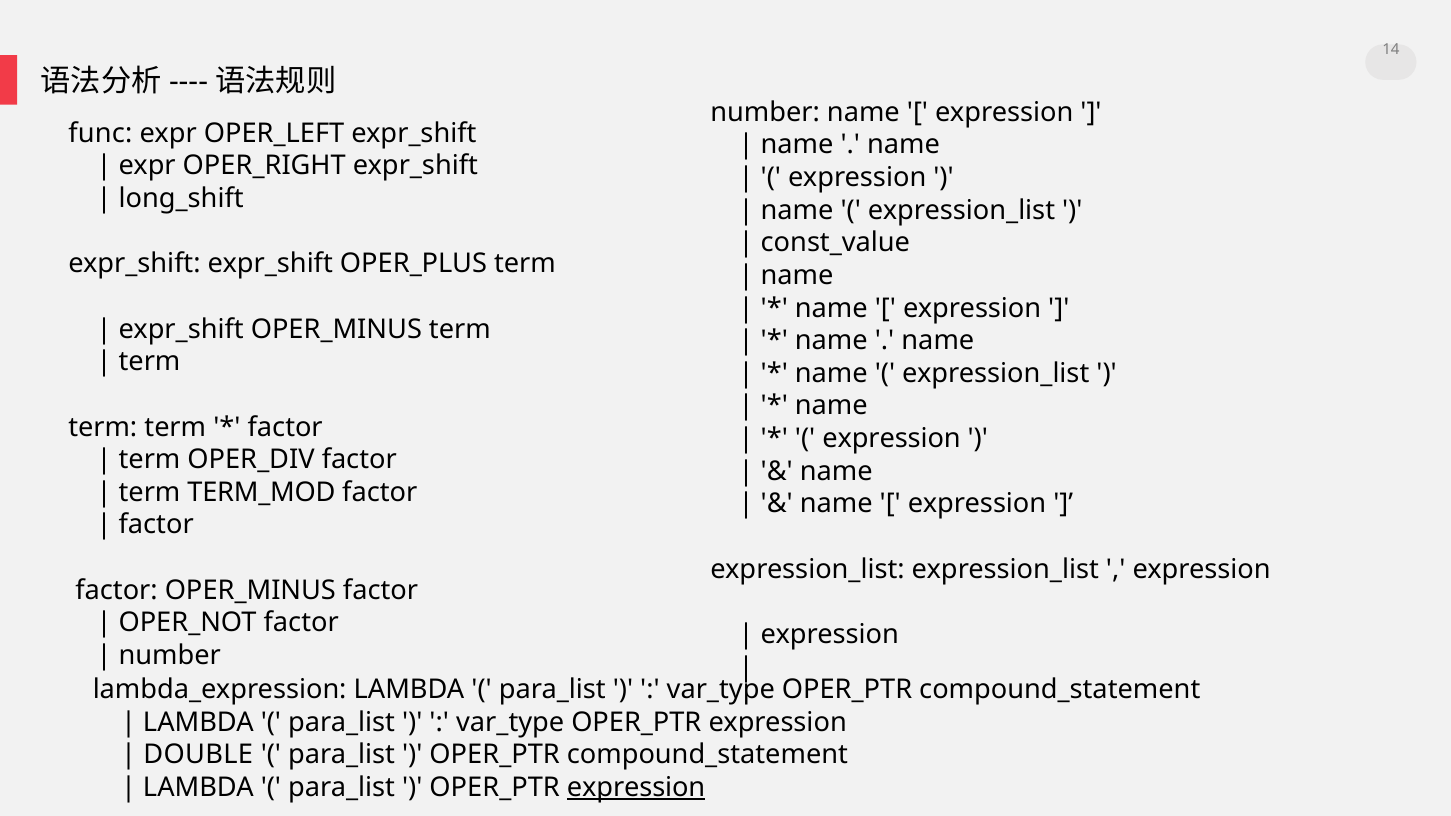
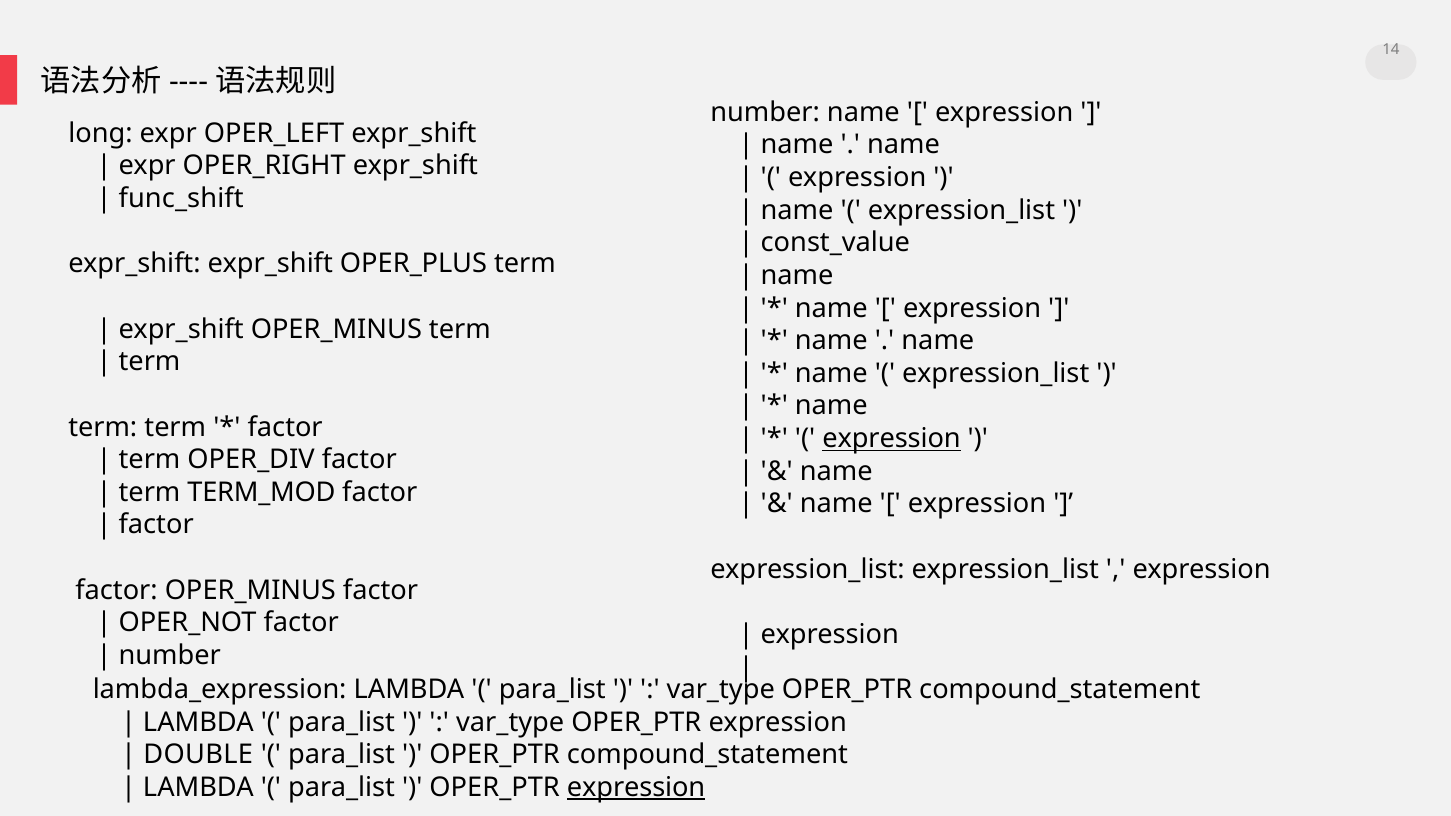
func: func -> long
long_shift: long_shift -> func_shift
expression at (892, 439) underline: none -> present
